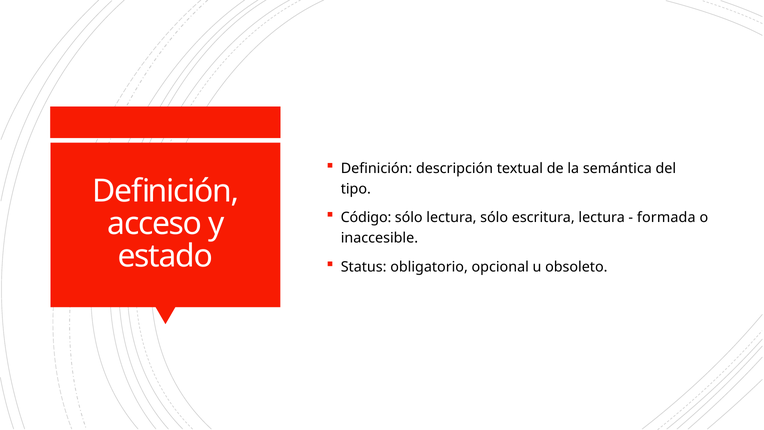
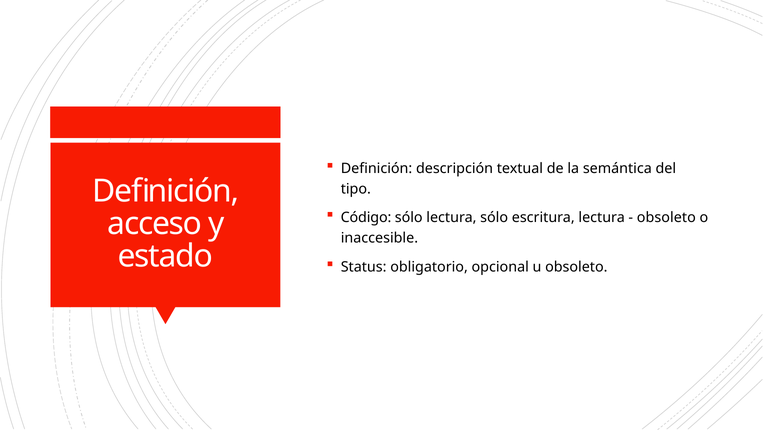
formada at (666, 217): formada -> obsoleto
